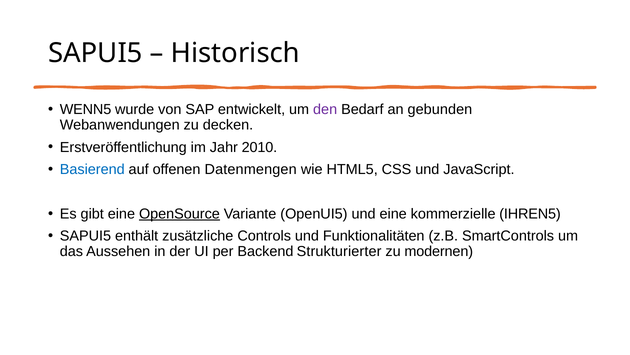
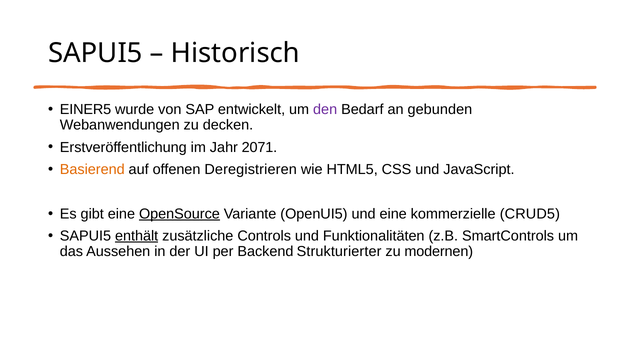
WENN5: WENN5 -> EINER5
2010: 2010 -> 2071
Basierend colour: blue -> orange
Datenmengen: Datenmengen -> Deregistrieren
IHREN5: IHREN5 -> CRUD5
enthält underline: none -> present
